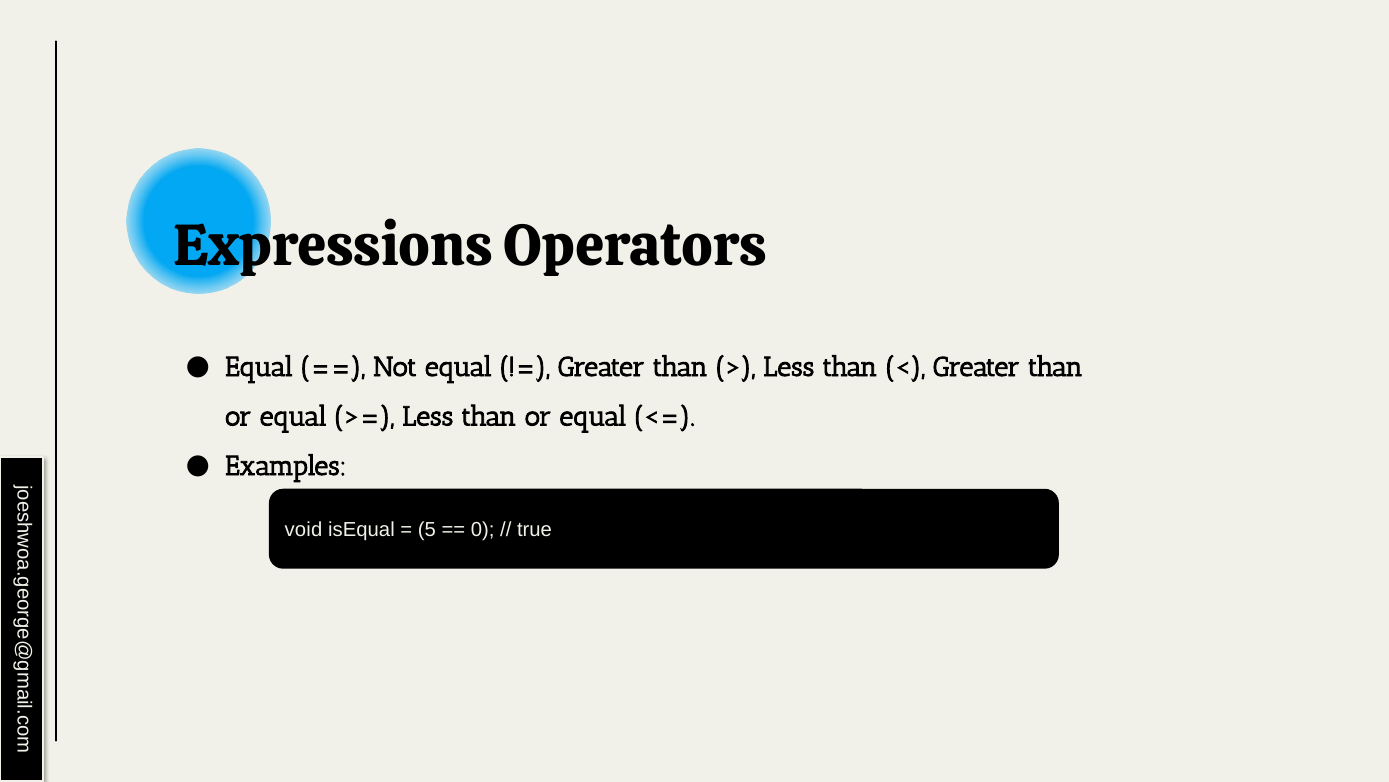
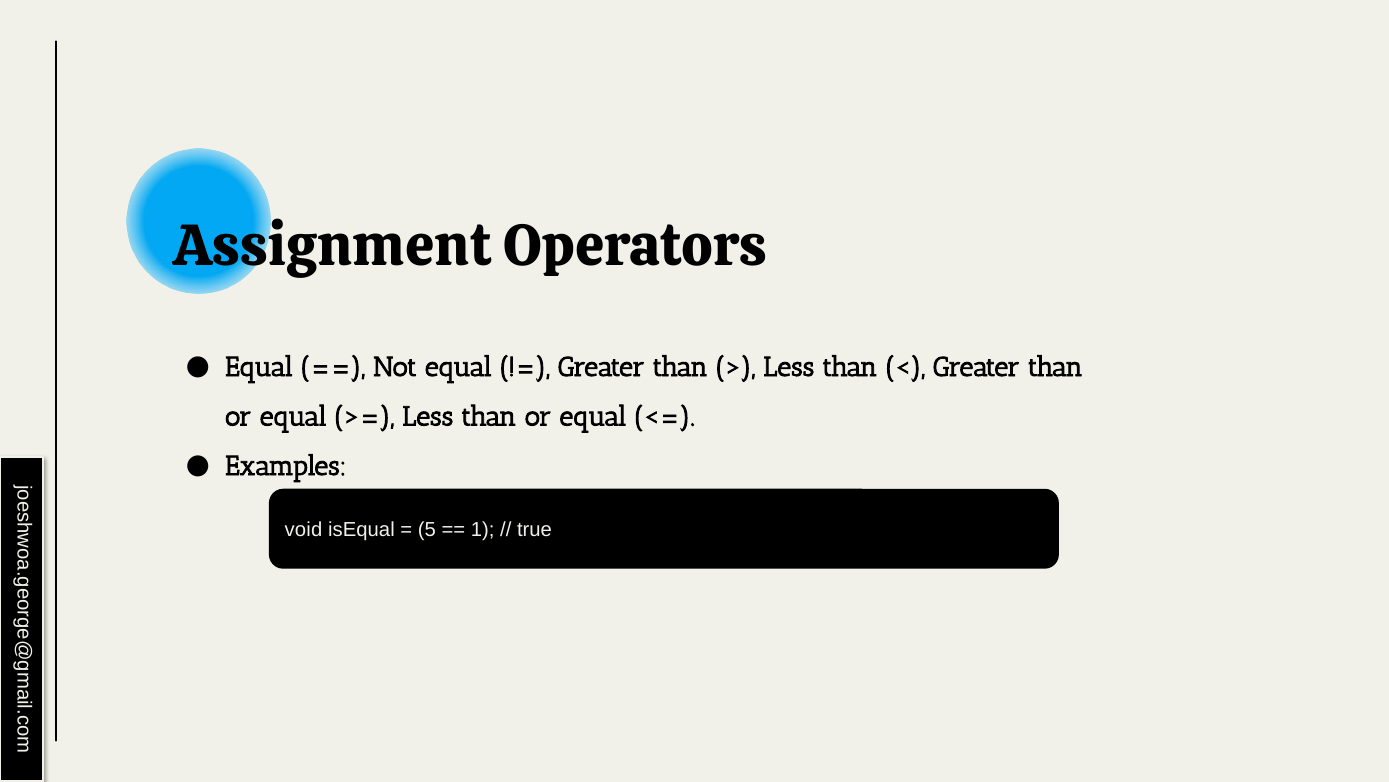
Expressions: Expressions -> Assignment
0: 0 -> 1
